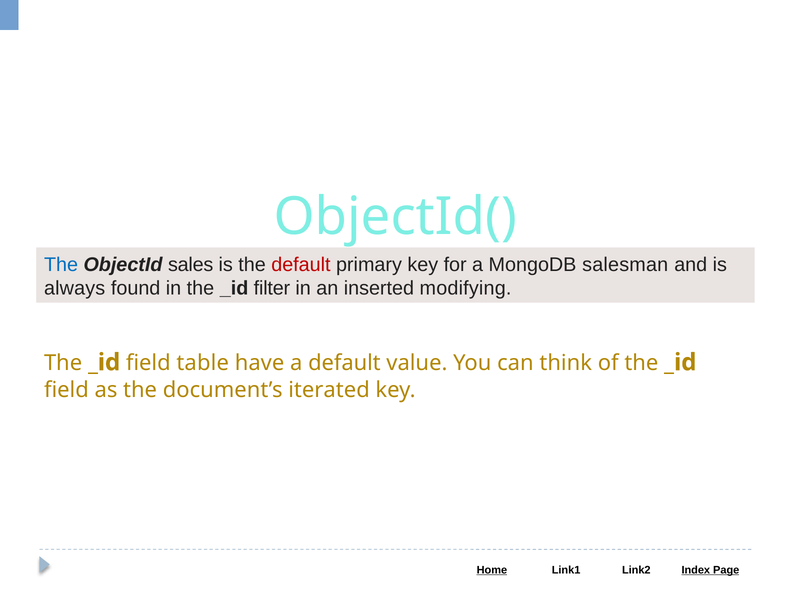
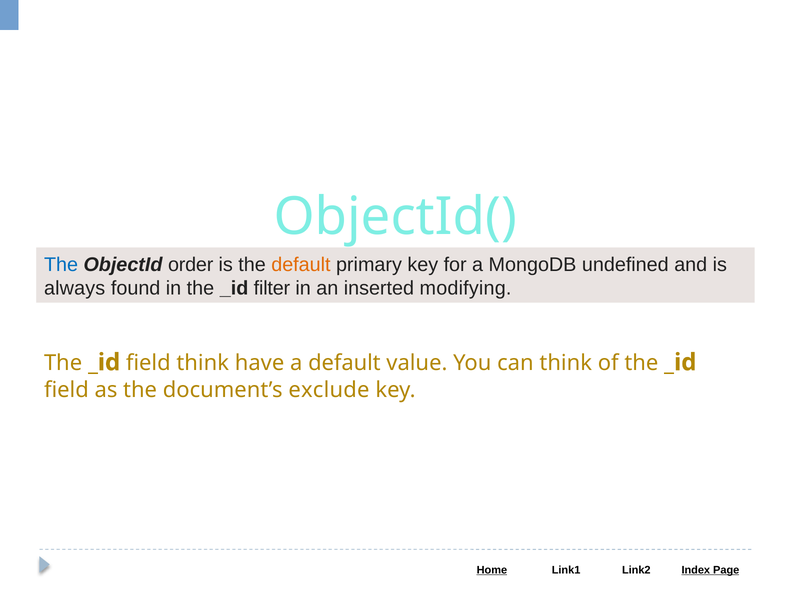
sales: sales -> order
default at (301, 265) colour: red -> orange
salesman: salesman -> undefined
field table: table -> think
iterated: iterated -> exclude
